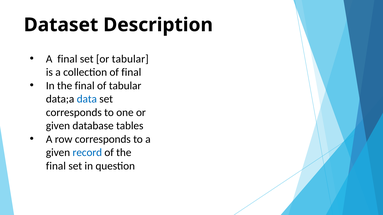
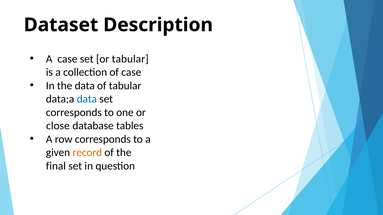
A final: final -> case
of final: final -> case
In the final: final -> data
given at (58, 126): given -> close
record colour: blue -> orange
